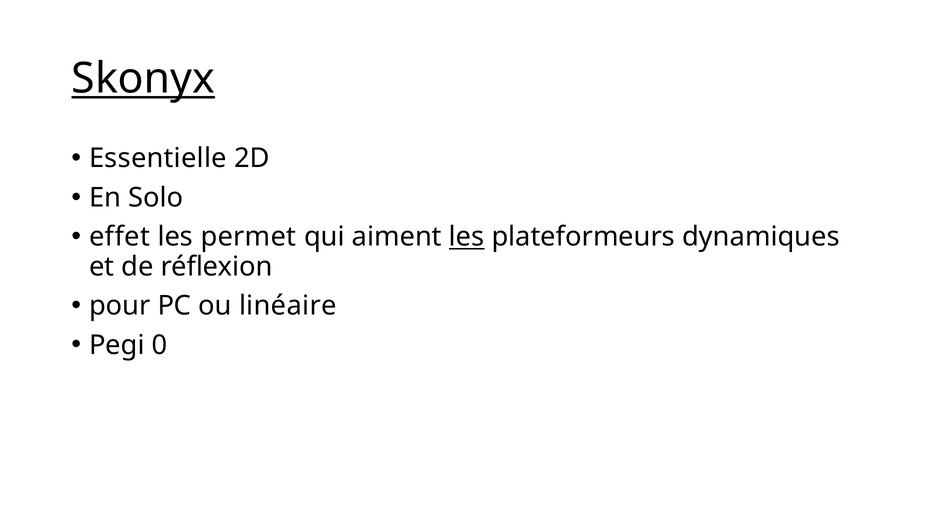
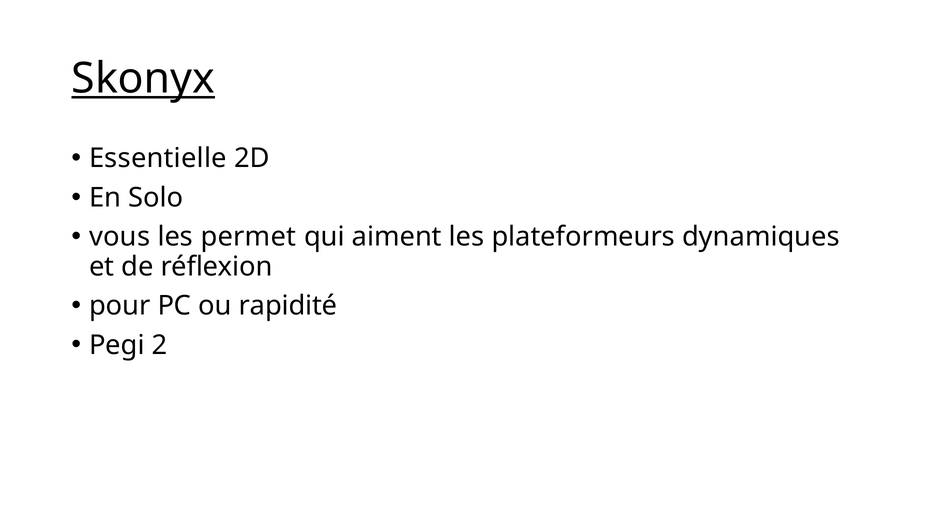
effet: effet -> vous
les at (467, 237) underline: present -> none
linéaire: linéaire -> rapidité
0: 0 -> 2
